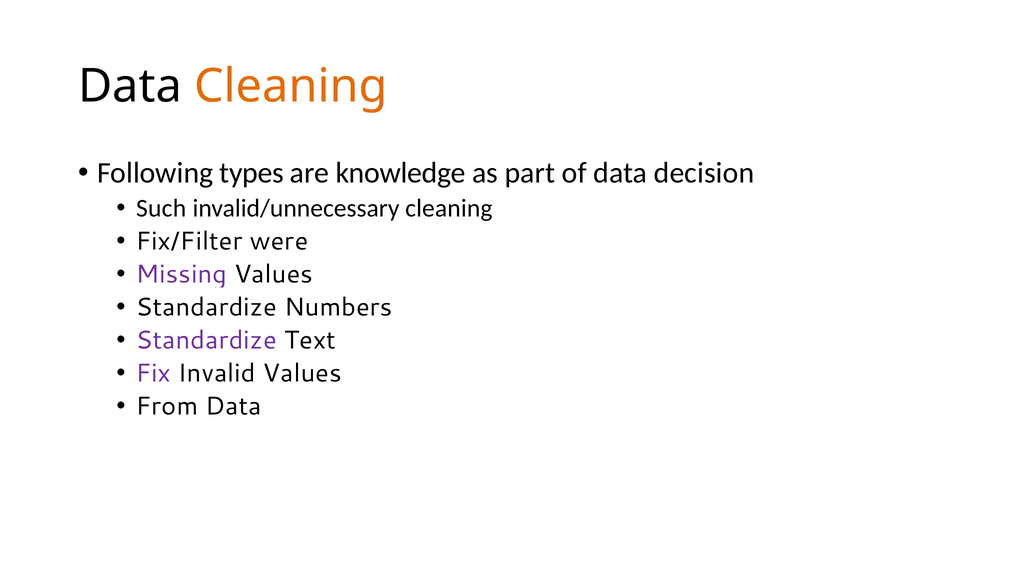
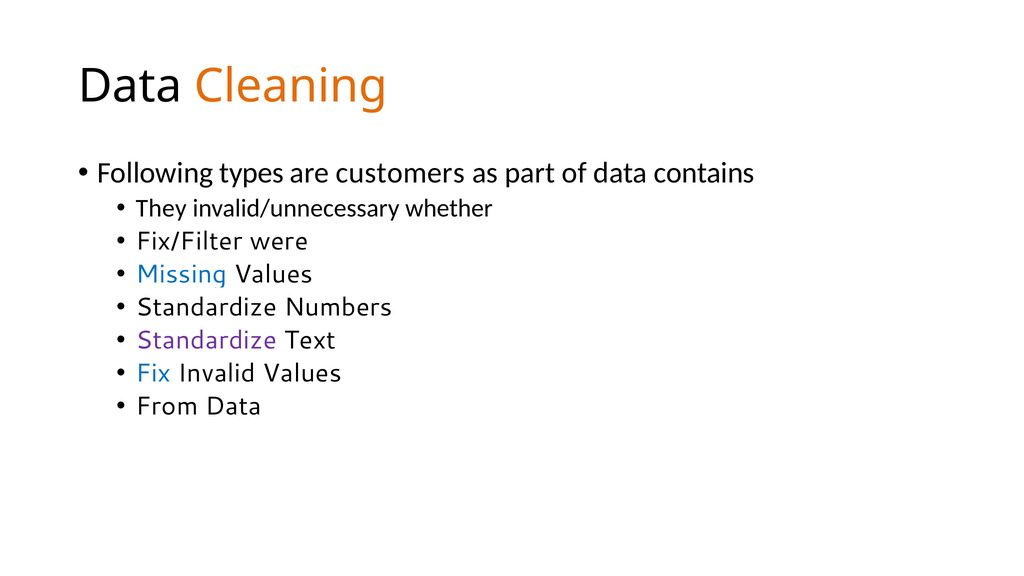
knowledge: knowledge -> customers
decision: decision -> contains
Such: Such -> They
invalid/unnecessary cleaning: cleaning -> whether
Missing colour: purple -> blue
Fix colour: purple -> blue
